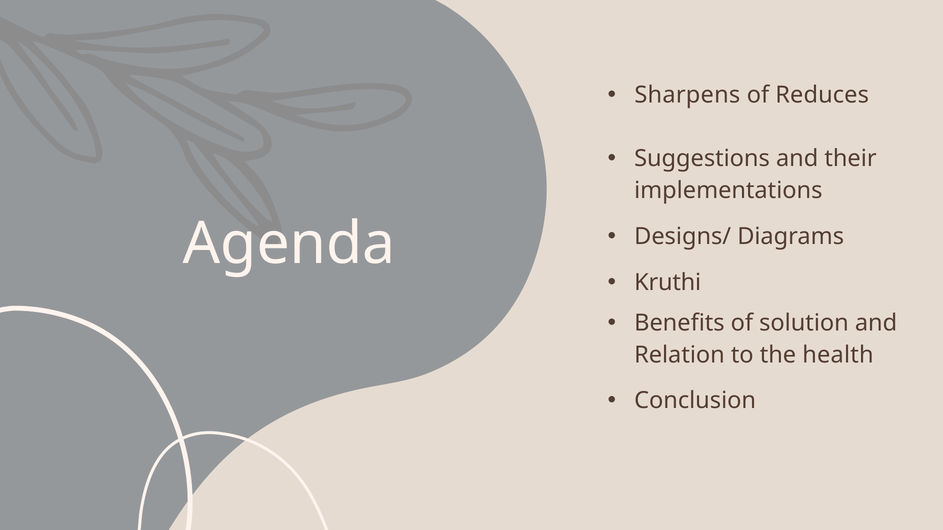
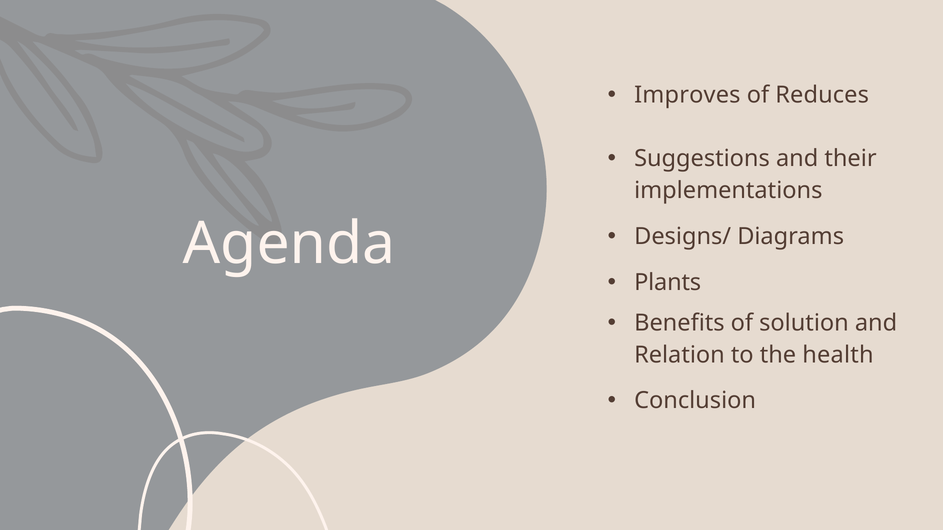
Sharpens: Sharpens -> Improves
Kruthi: Kruthi -> Plants
